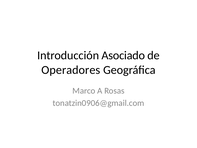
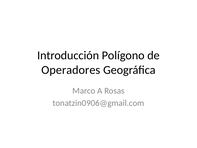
Asociado: Asociado -> Polígono
